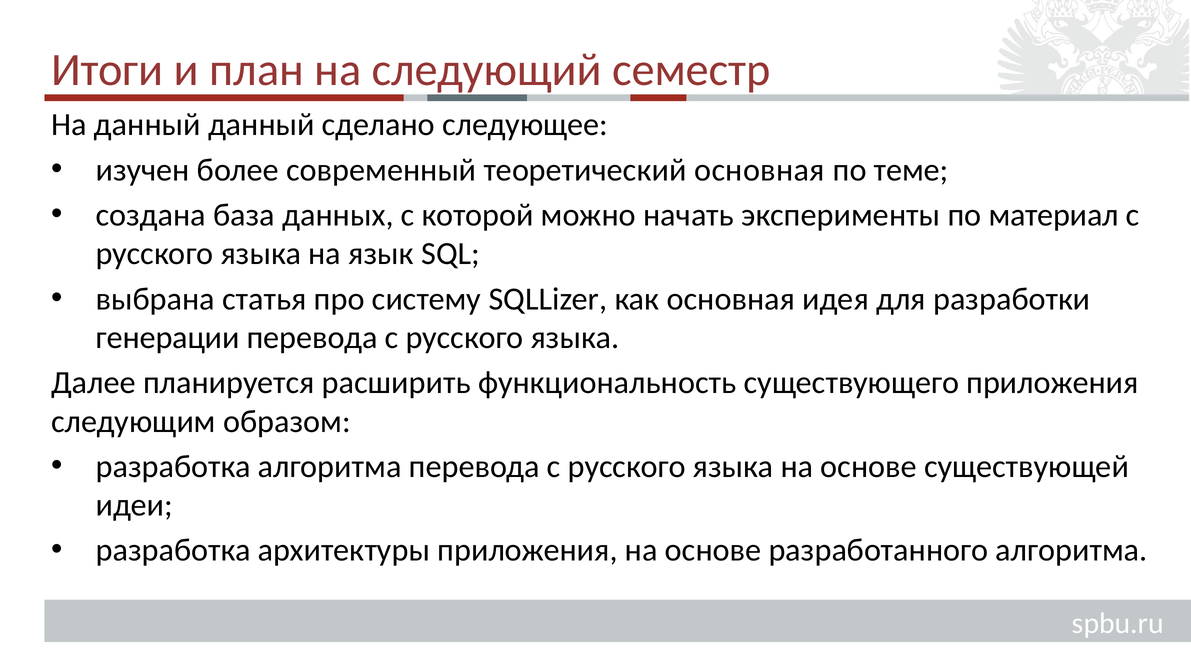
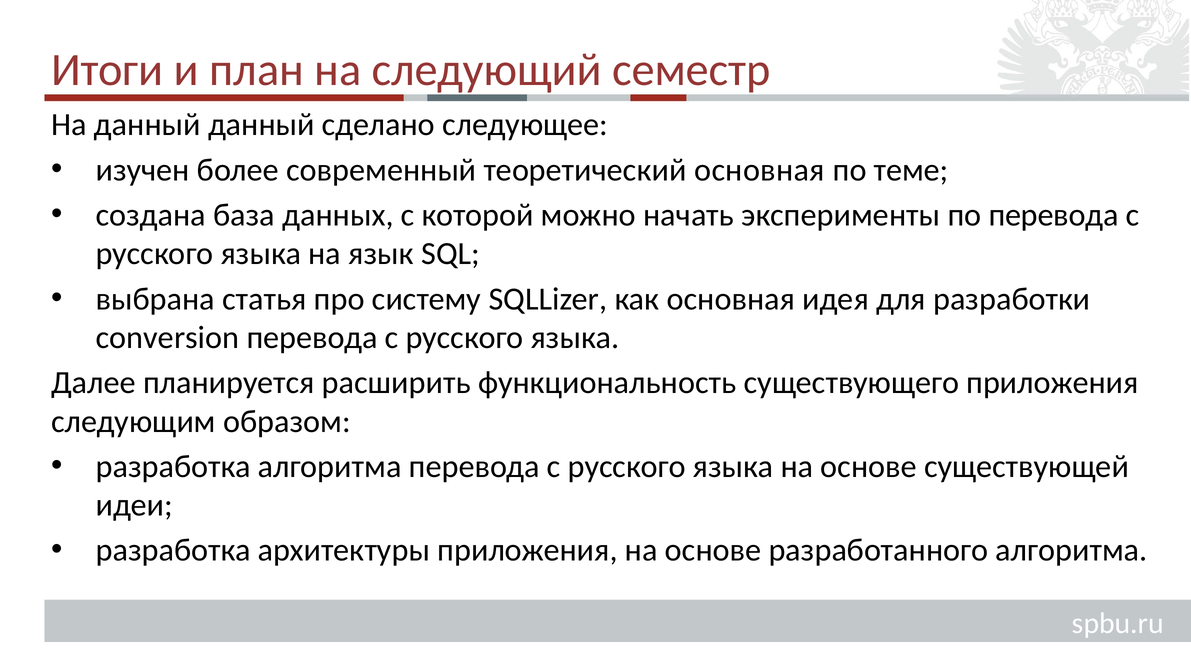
по материал: материал -> перевода
генерации: генерации -> conversion
